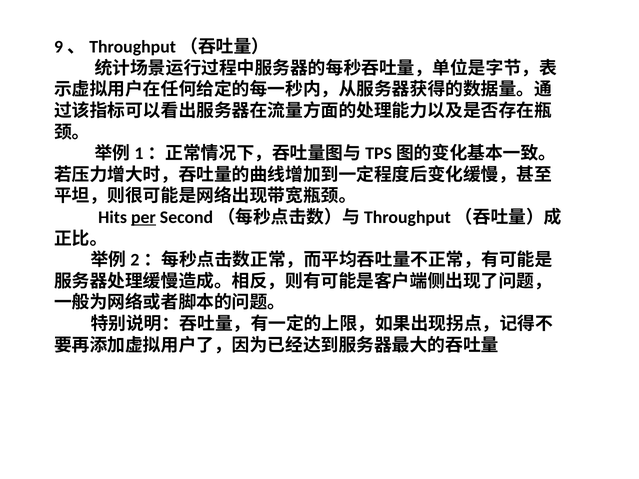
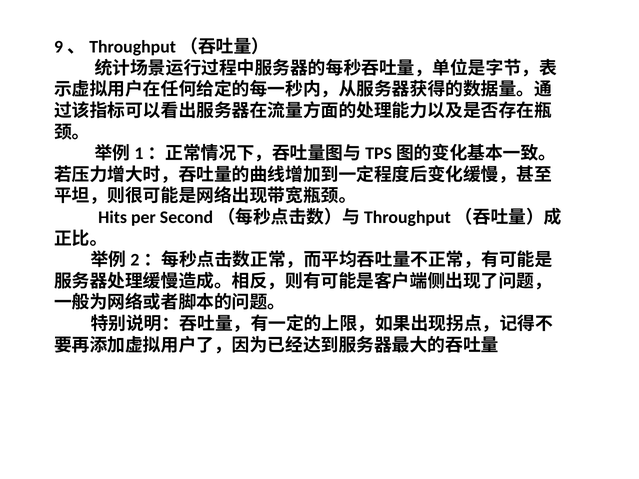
per underline: present -> none
